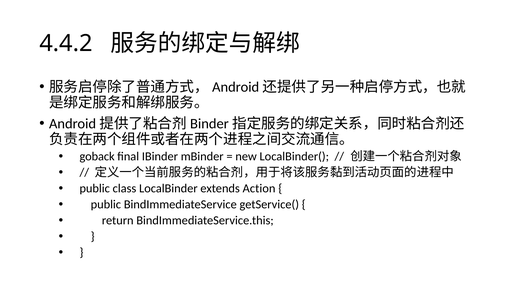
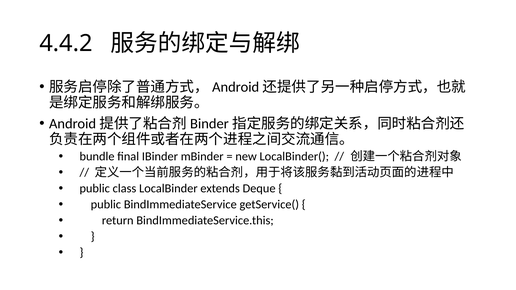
goback: goback -> bundle
Action: Action -> Deque
